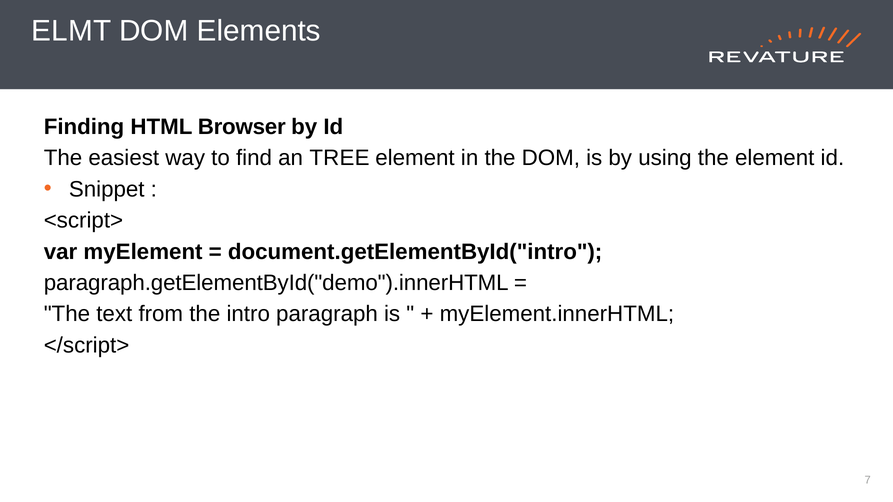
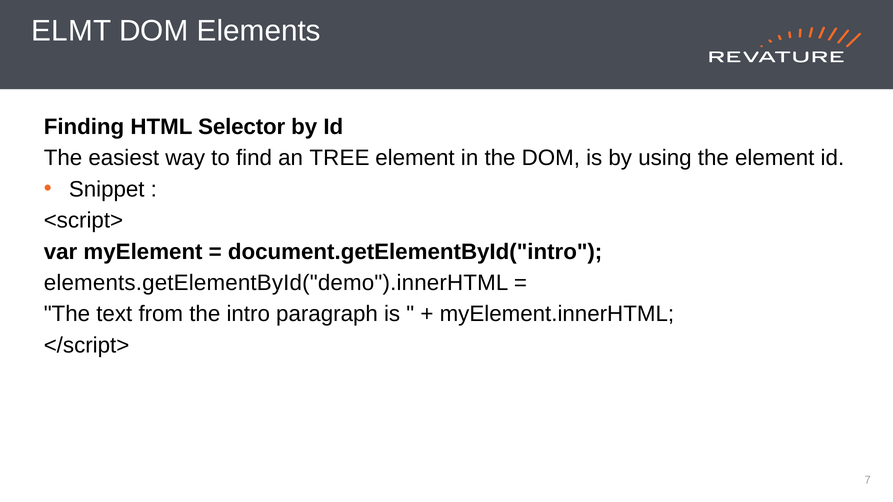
Browser: Browser -> Selector
paragraph.getElementById("demo").innerHTML: paragraph.getElementById("demo").innerHTML -> elements.getElementById("demo").innerHTML
